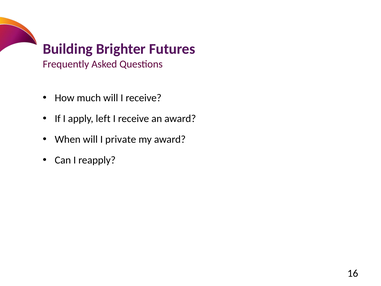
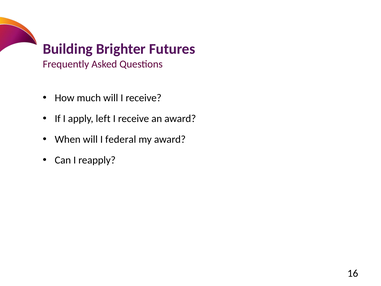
private: private -> federal
